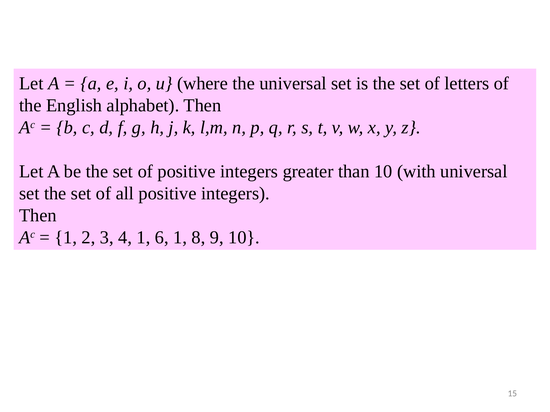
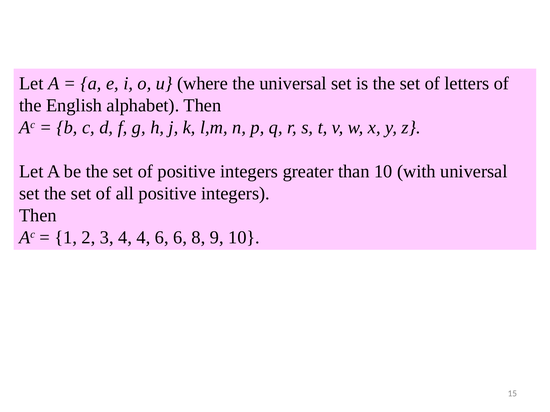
4 1: 1 -> 4
6 1: 1 -> 6
